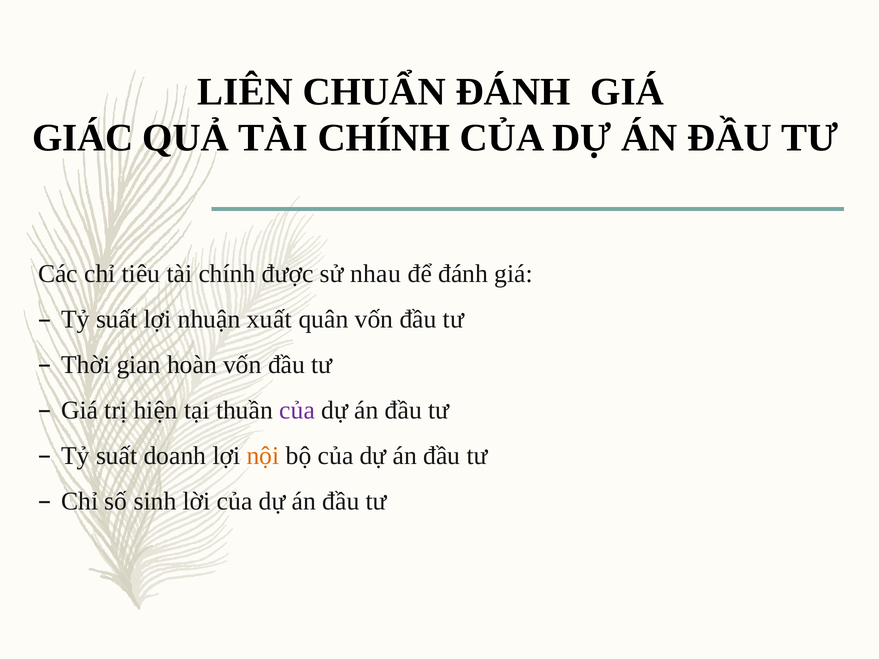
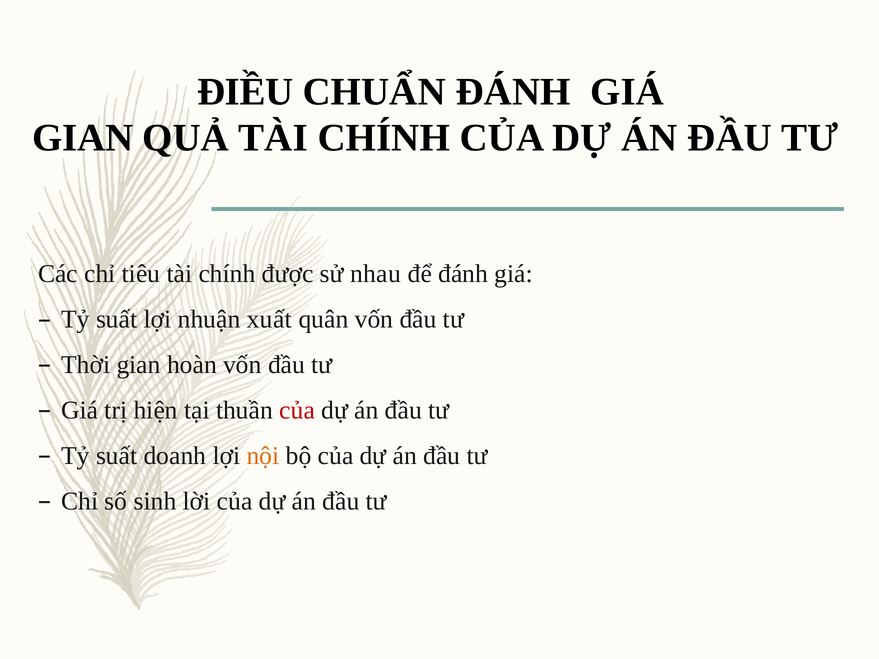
LIÊN: LIÊN -> ĐIỀU
GIÁC at (83, 138): GIÁC -> GIAN
của at (297, 410) colour: purple -> red
